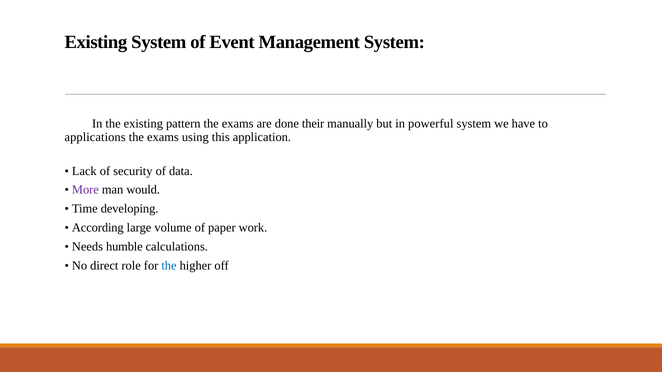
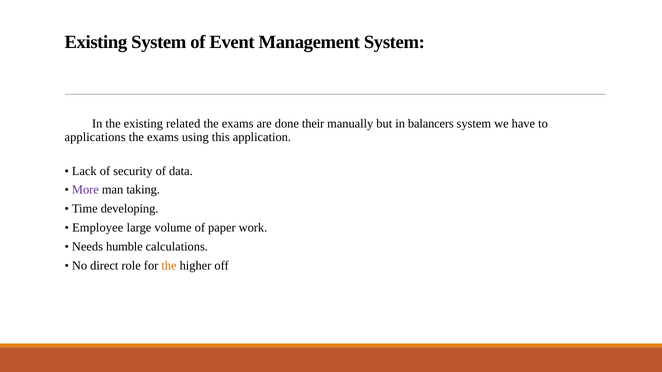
pattern: pattern -> related
powerful: powerful -> balancers
would: would -> taking
According: According -> Employee
the at (169, 266) colour: blue -> orange
